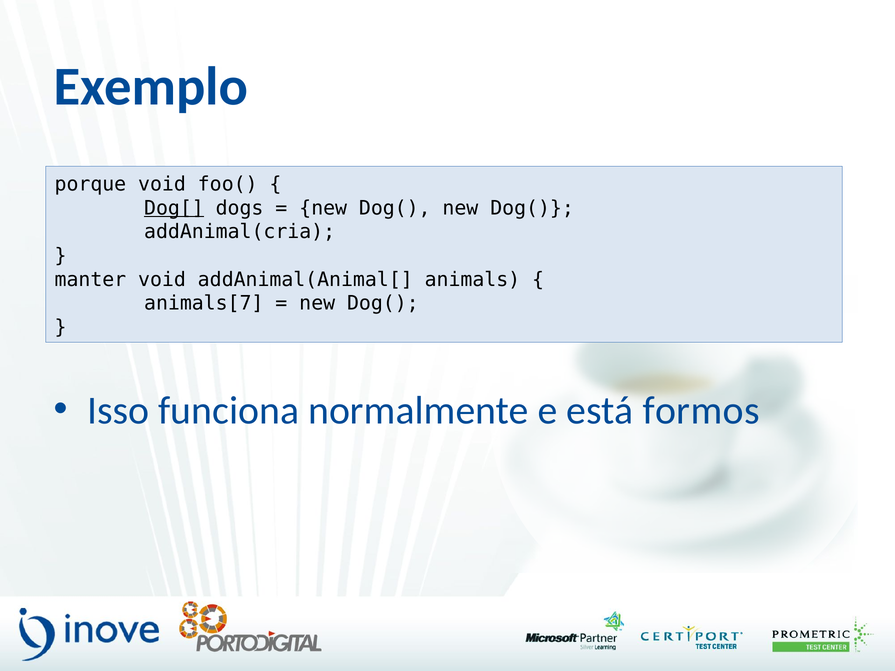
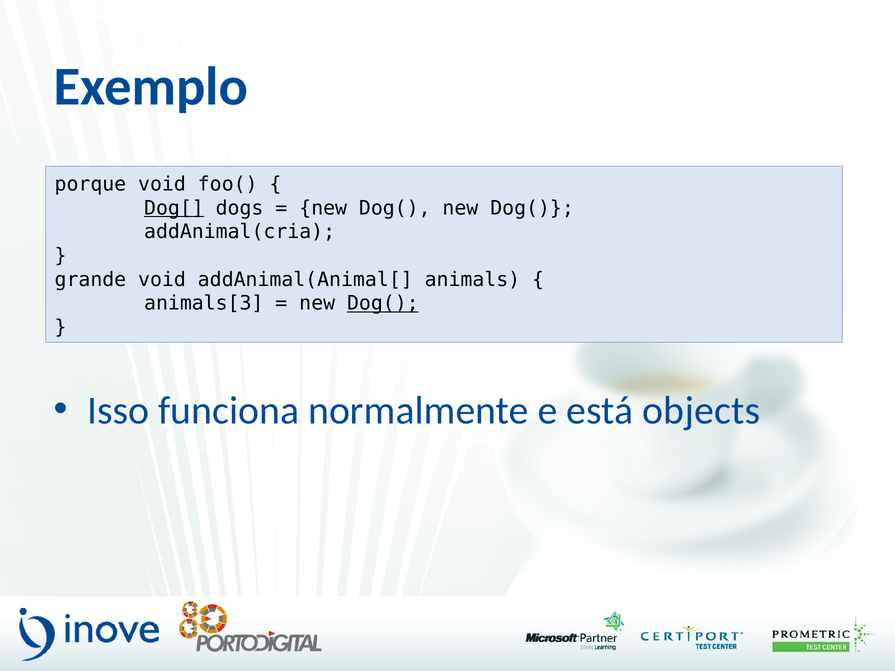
manter: manter -> grande
animals[7: animals[7 -> animals[3
Dog( at (383, 303) underline: none -> present
formos: formos -> objects
